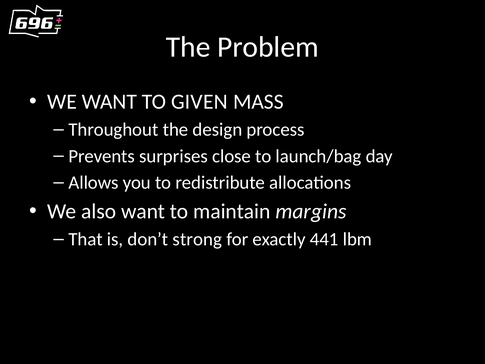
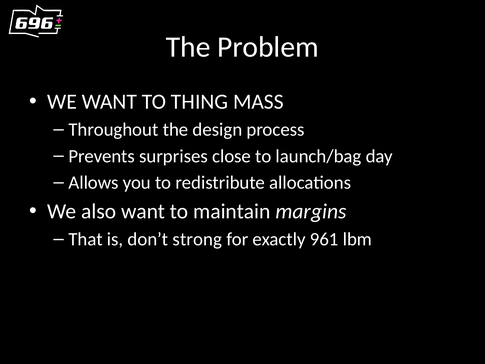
GIVEN: GIVEN -> THING
441: 441 -> 961
